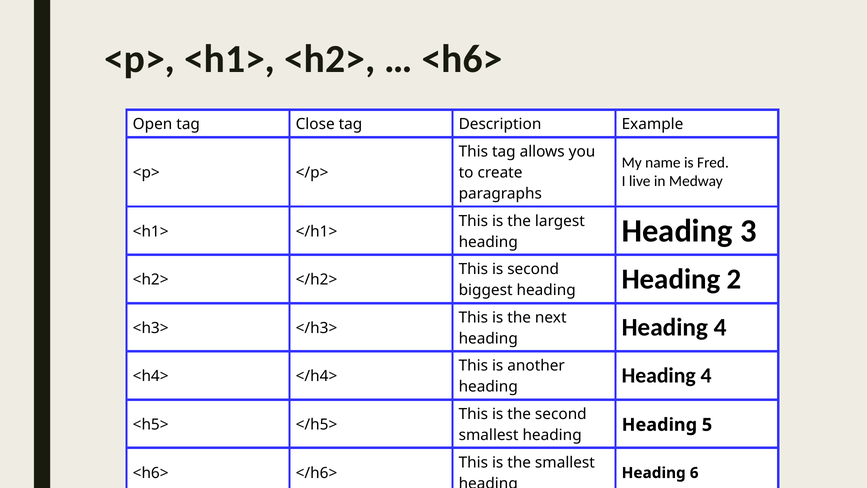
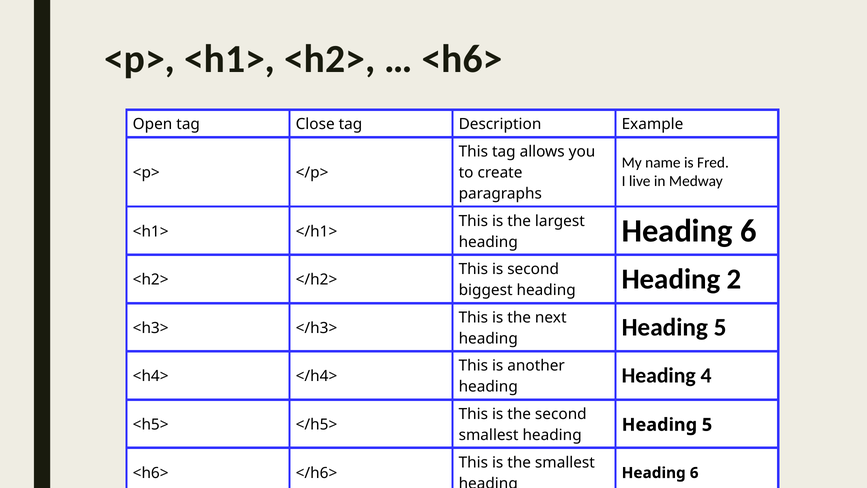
3 at (748, 231): 3 -> 6
4 at (720, 327): 4 -> 5
